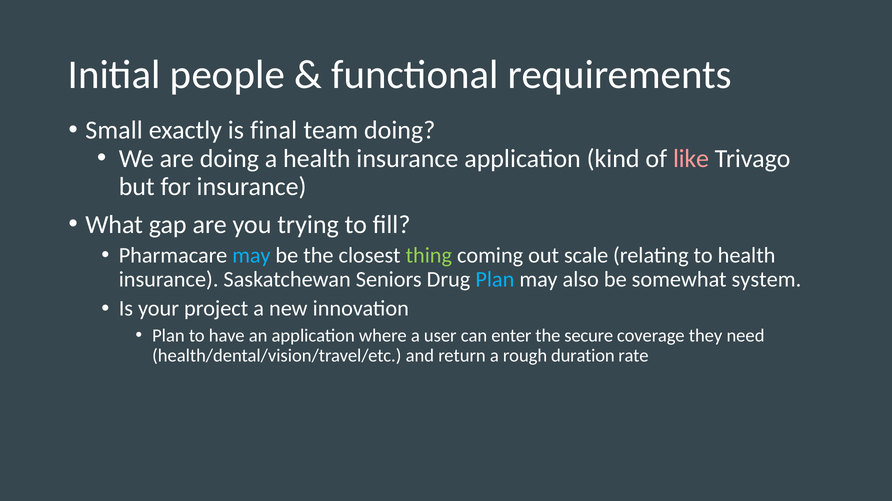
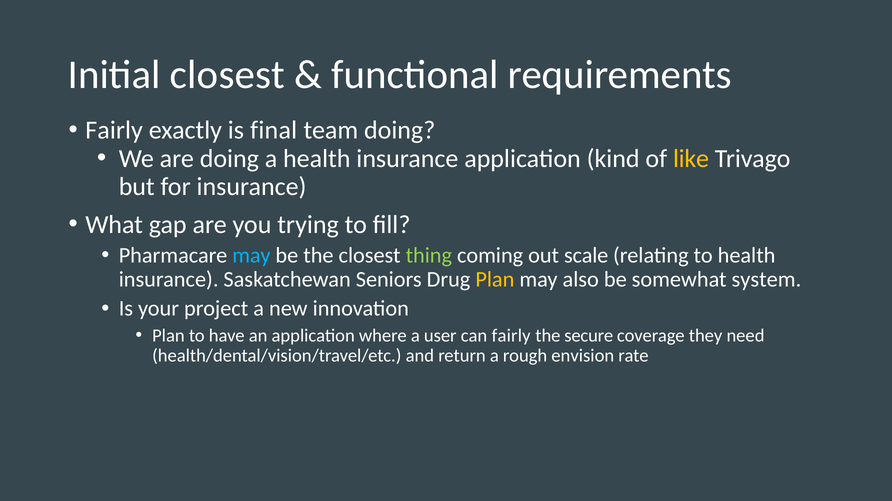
Initial people: people -> closest
Small at (114, 131): Small -> Fairly
like colour: pink -> yellow
Plan at (495, 280) colour: light blue -> yellow
can enter: enter -> fairly
duration: duration -> envision
